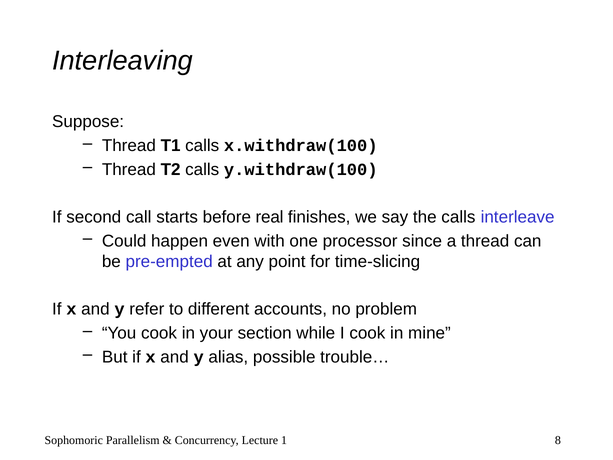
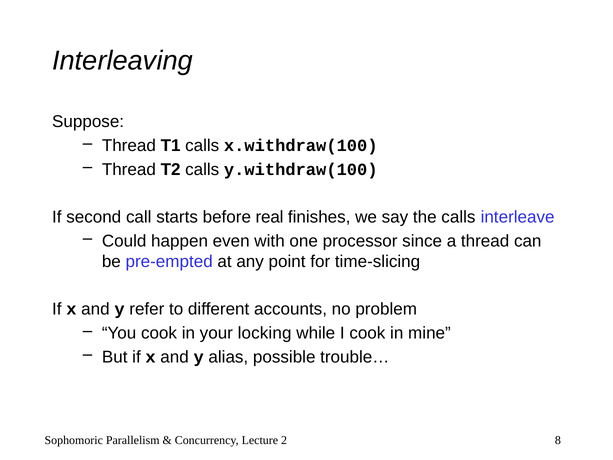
section: section -> locking
1: 1 -> 2
